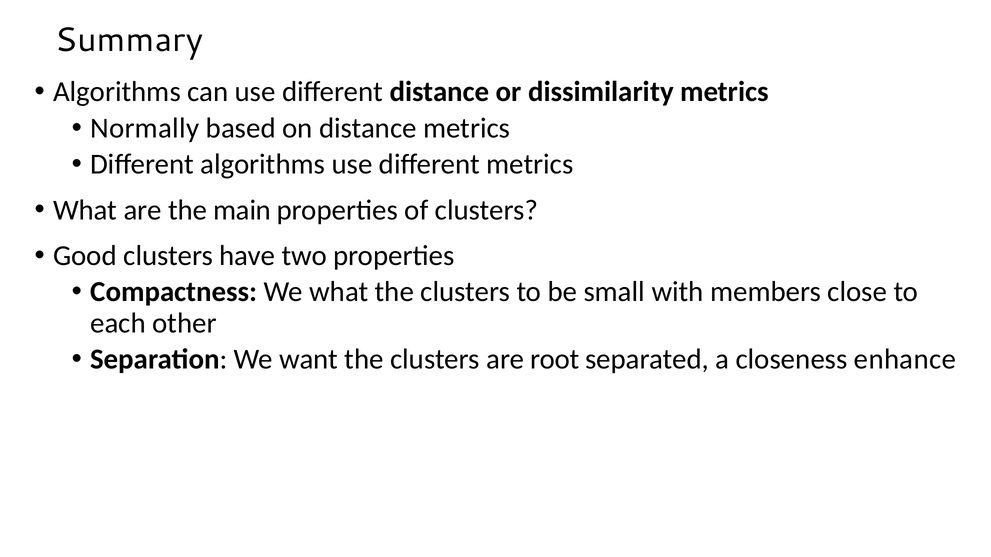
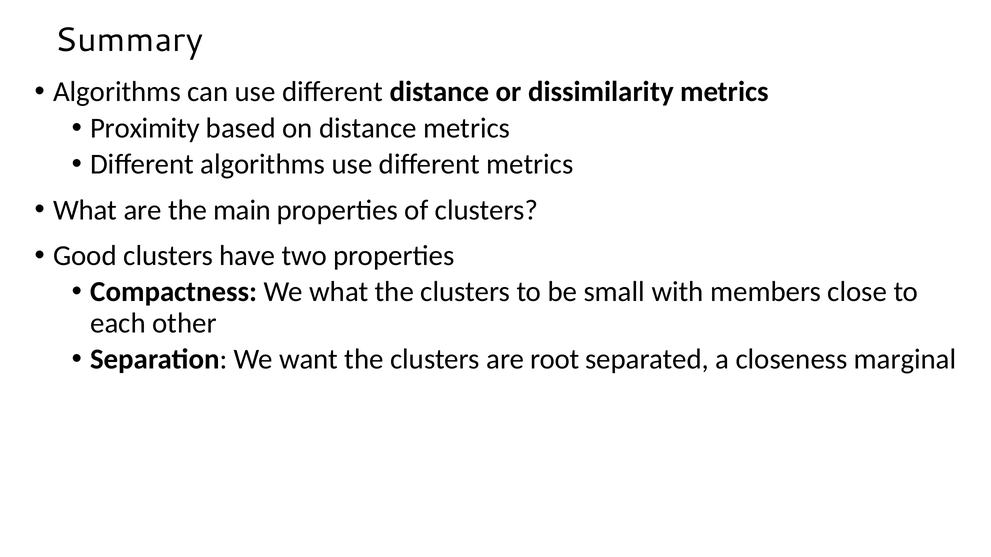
Normally: Normally -> Proximity
enhance: enhance -> marginal
